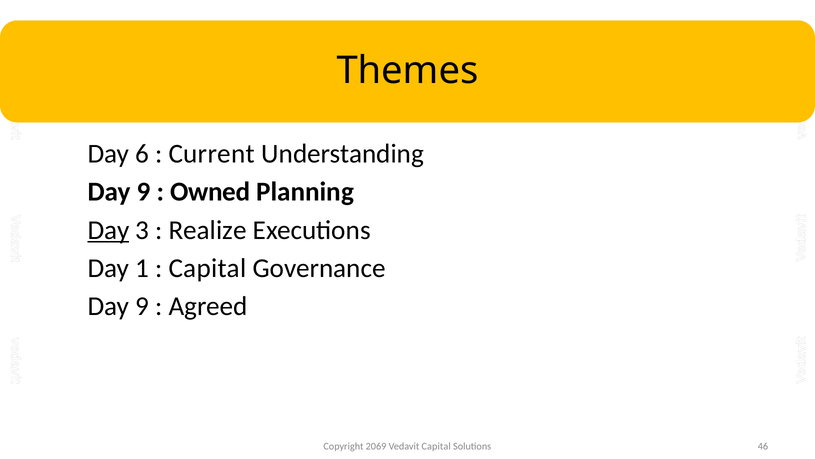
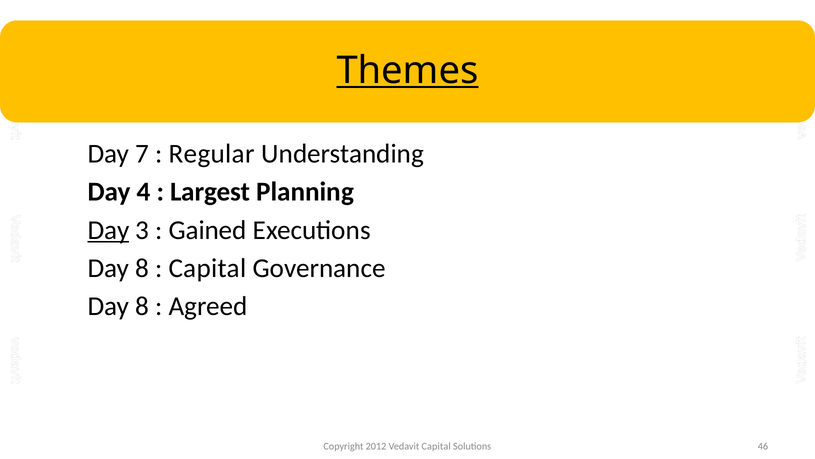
Themes underline: none -> present
6: 6 -> 7
Current: Current -> Regular
9 at (144, 192): 9 -> 4
Owned: Owned -> Largest
Realize: Realize -> Gained
1 at (142, 268): 1 -> 8
9 at (142, 306): 9 -> 8
2069: 2069 -> 2012
